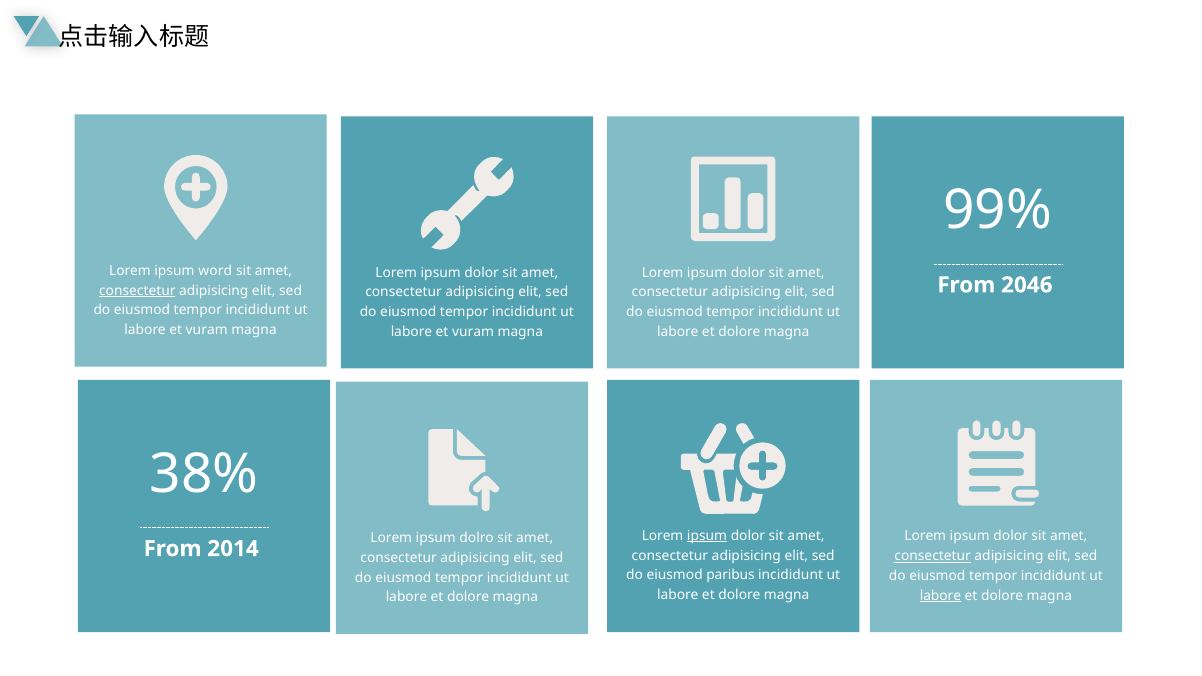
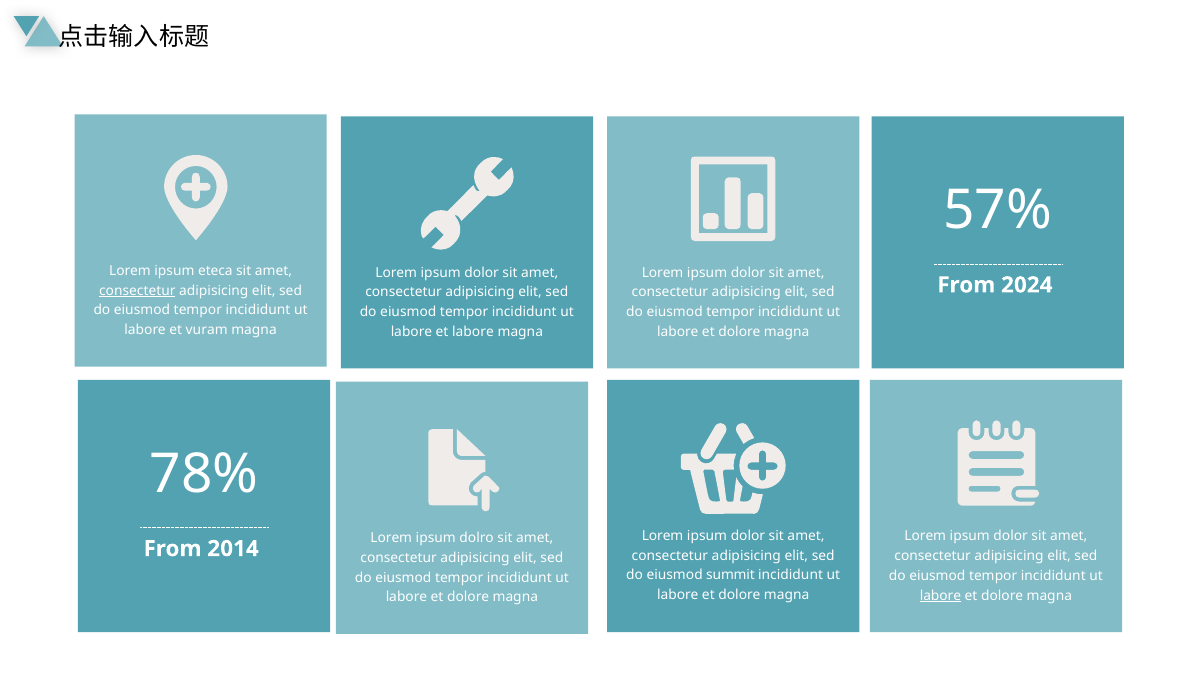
99%: 99% -> 57%
word: word -> eteca
2046: 2046 -> 2024
vuram at (473, 332): vuram -> labore
38%: 38% -> 78%
ipsum at (707, 536) underline: present -> none
consectetur at (933, 556) underline: present -> none
paribus: paribus -> summit
